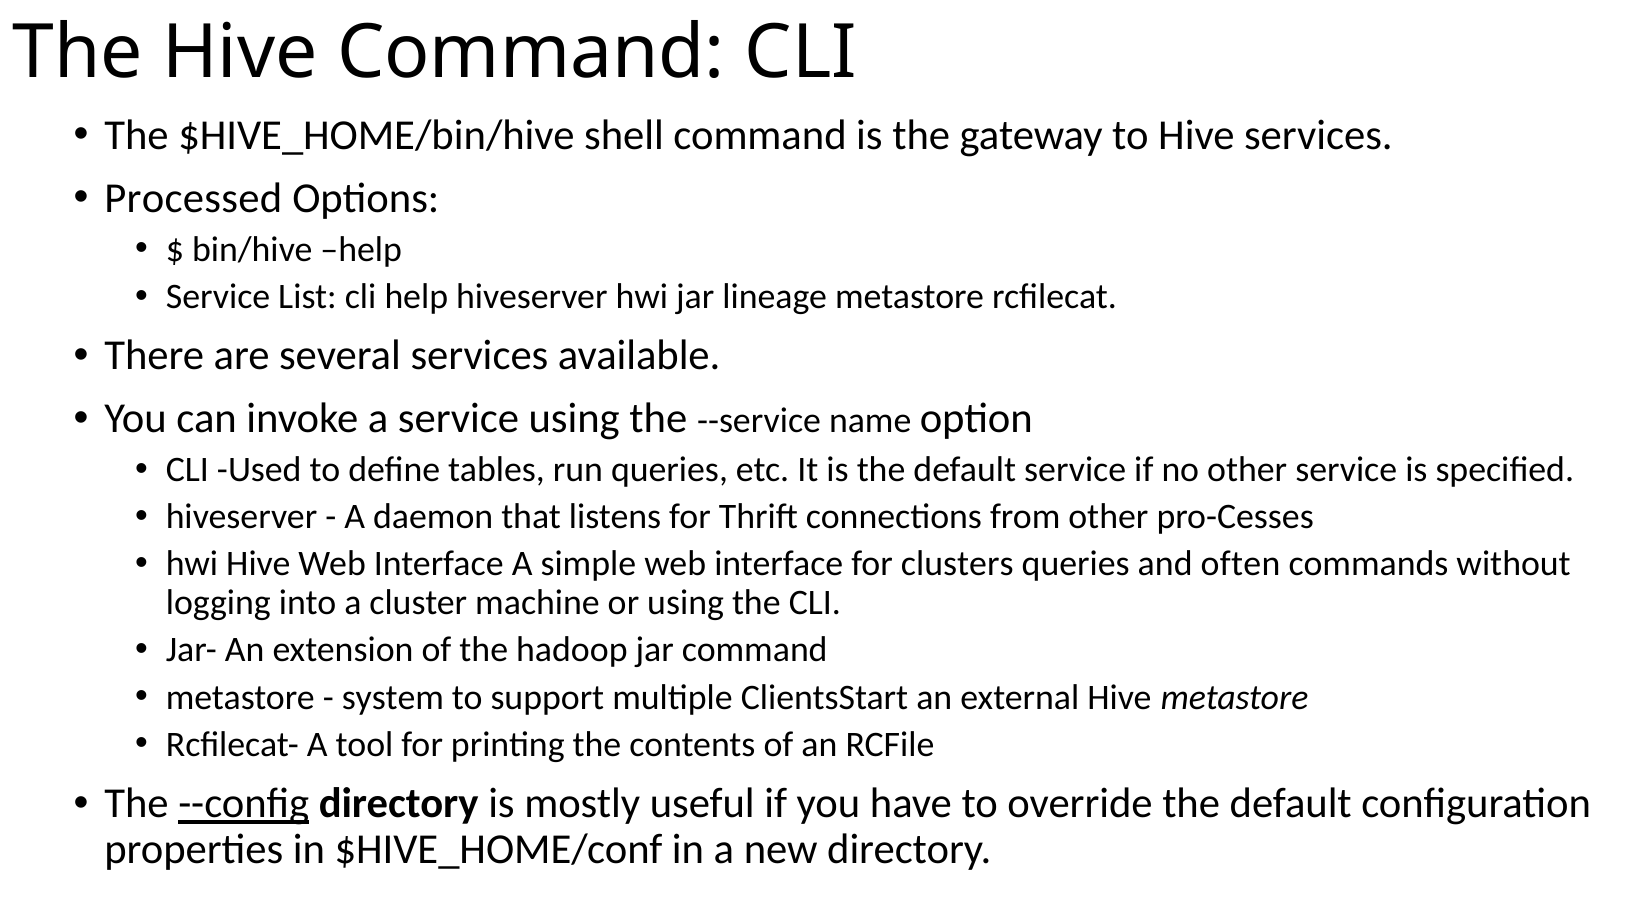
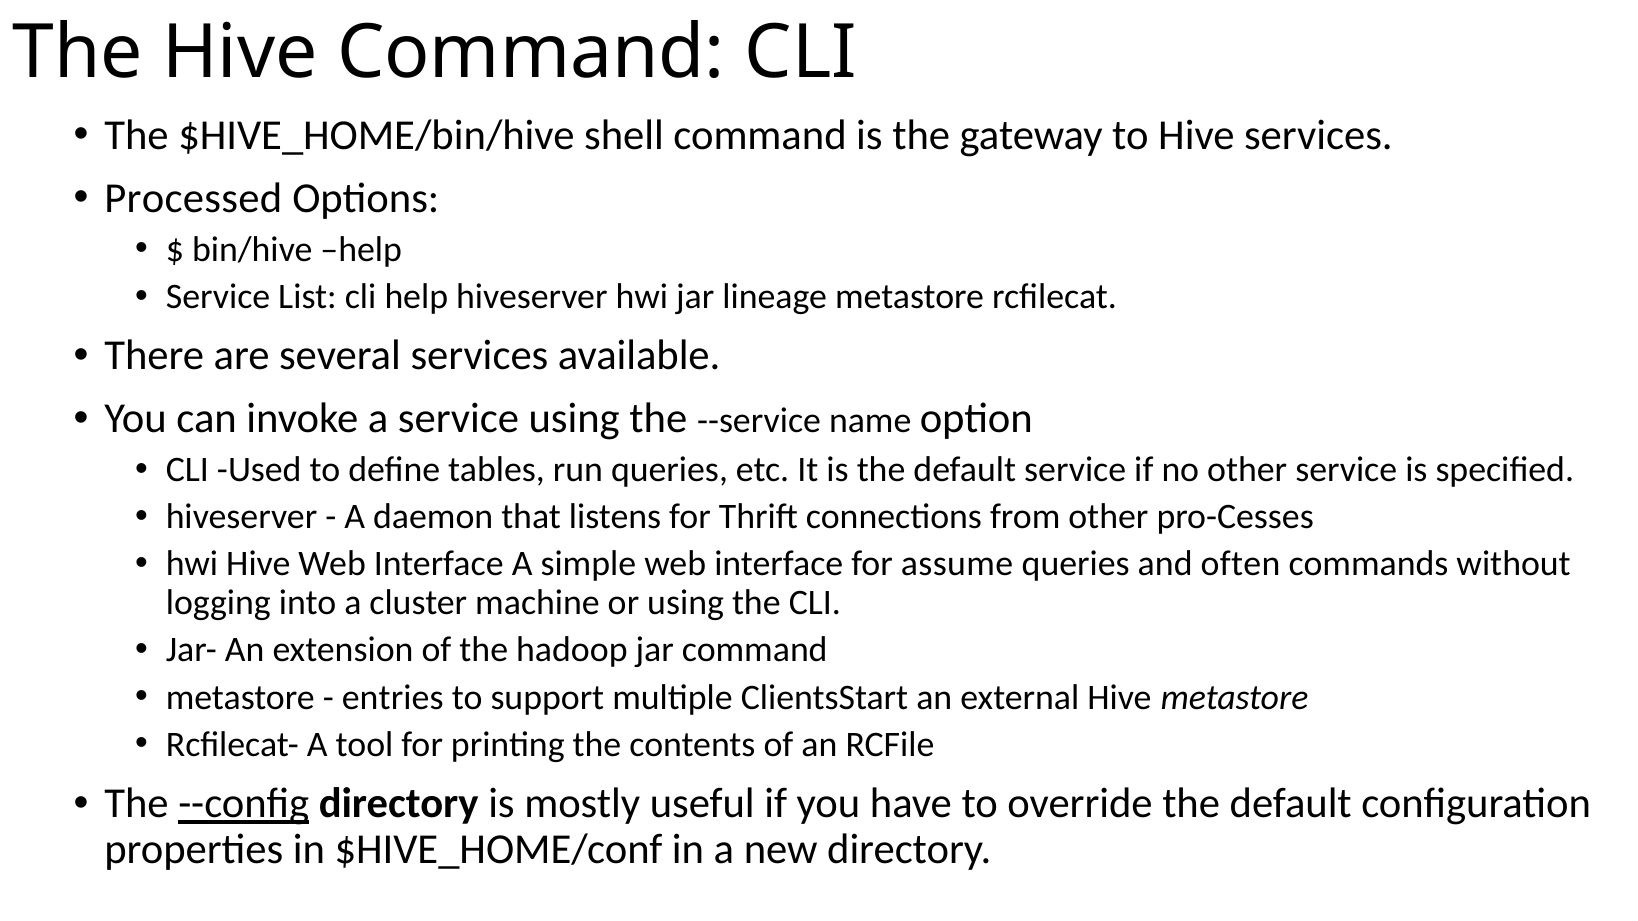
clusters: clusters -> assume
system: system -> entries
